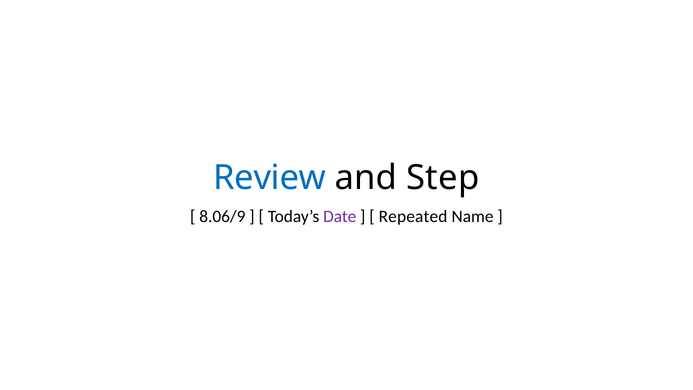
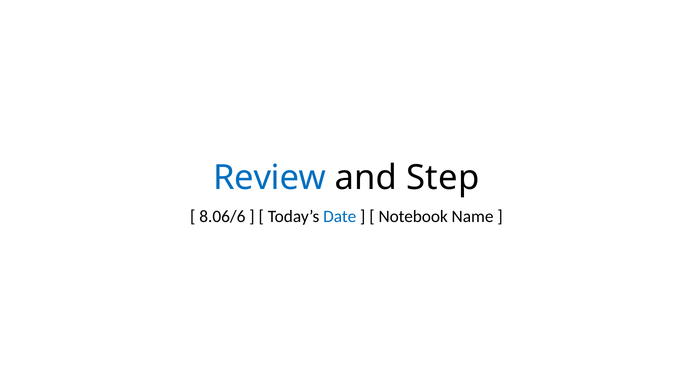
8.06/9: 8.06/9 -> 8.06/6
Date colour: purple -> blue
Repeated: Repeated -> Notebook
